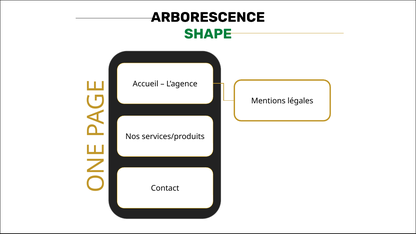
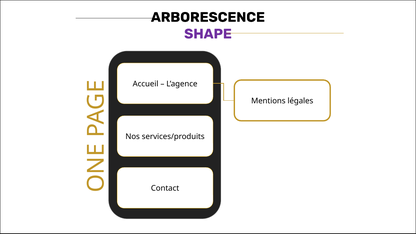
SHAPE colour: green -> purple
